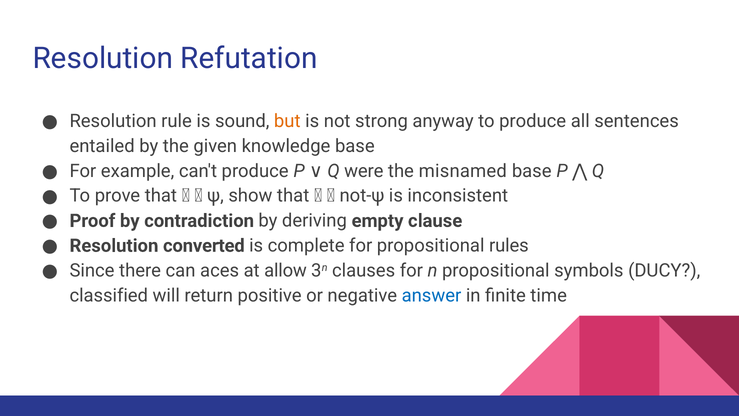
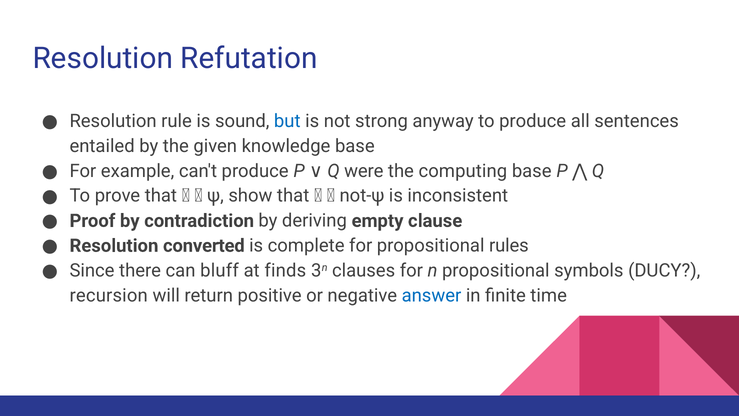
but colour: orange -> blue
misnamed: misnamed -> computing
aces: aces -> bluff
allow: allow -> finds
classified: classified -> recursion
